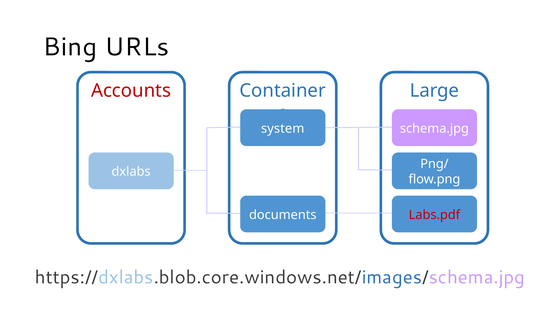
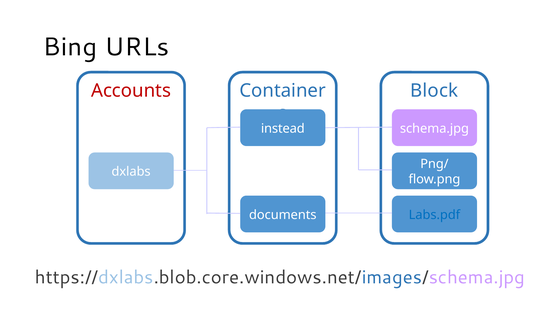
Large: Large -> Block
system: system -> instead
Labs.pdf colour: red -> blue
